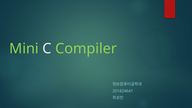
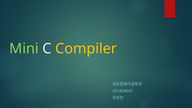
Compiler colour: light green -> yellow
